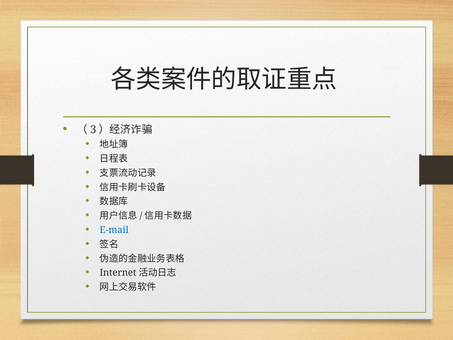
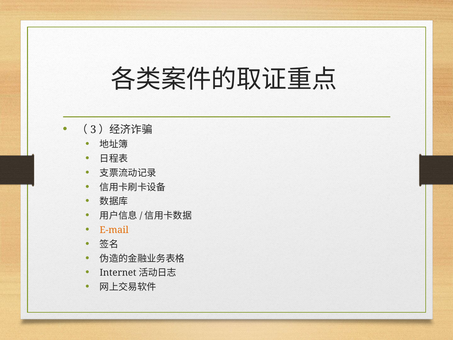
E-mail colour: blue -> orange
